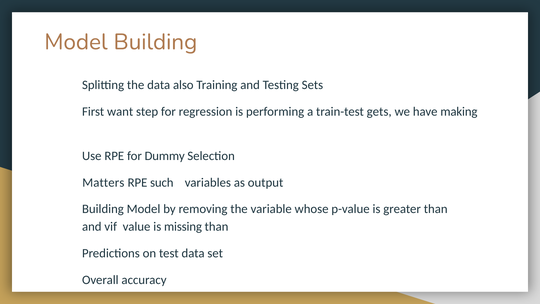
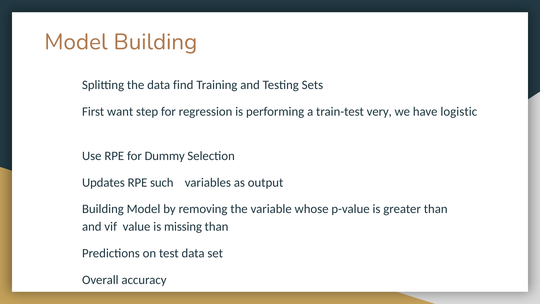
also: also -> find
gets: gets -> very
making: making -> logistic
Matters: Matters -> Updates
